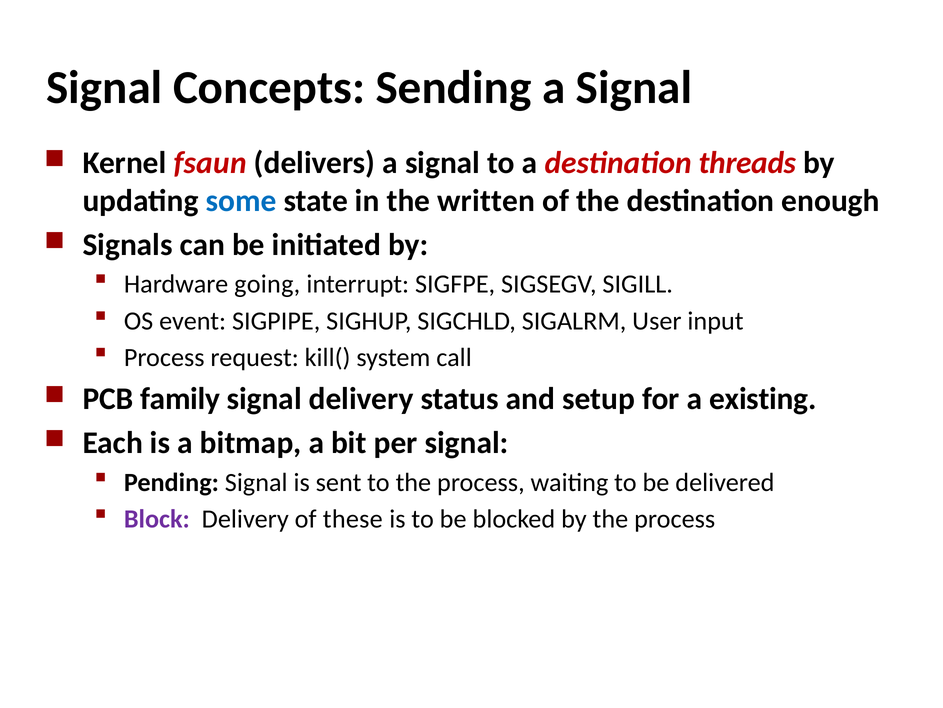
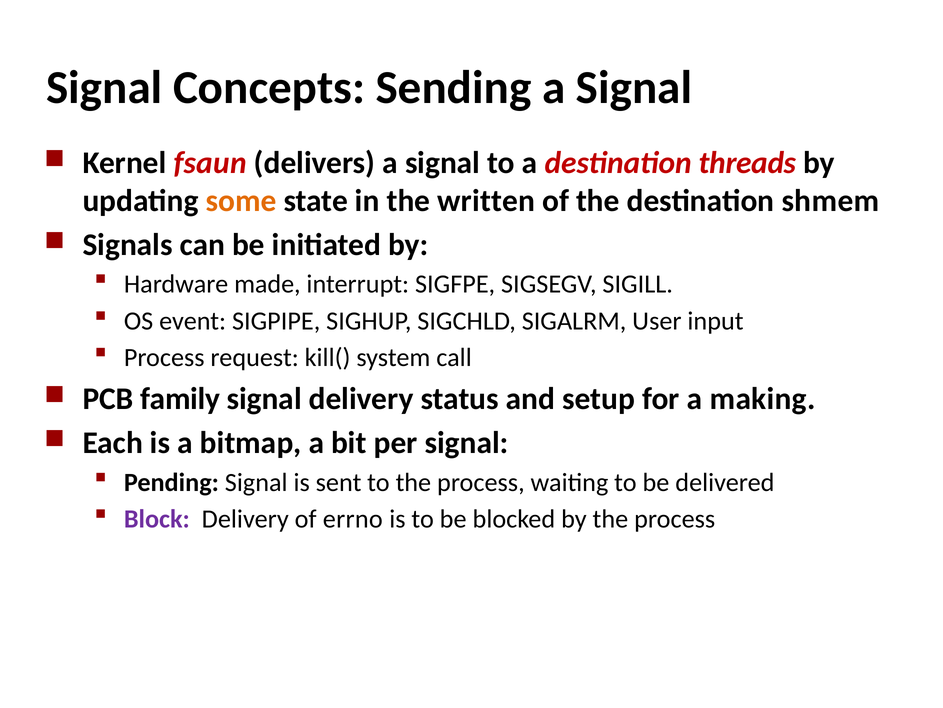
some colour: blue -> orange
enough: enough -> shmem
going: going -> made
existing: existing -> making
these: these -> errno
